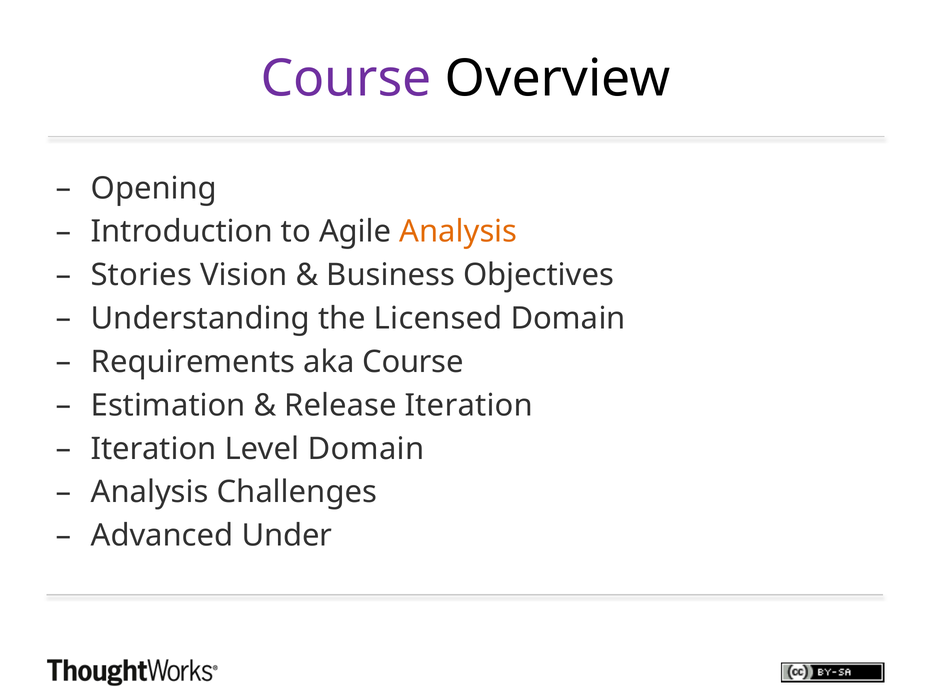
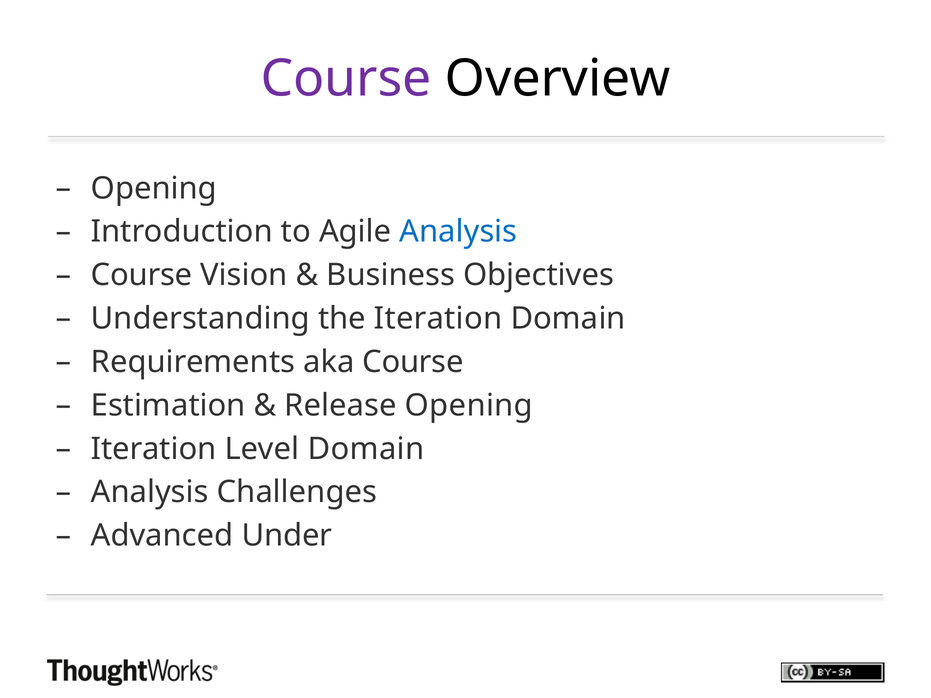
Analysis at (458, 232) colour: orange -> blue
Stories at (141, 275): Stories -> Course
the Licensed: Licensed -> Iteration
Release Iteration: Iteration -> Opening
